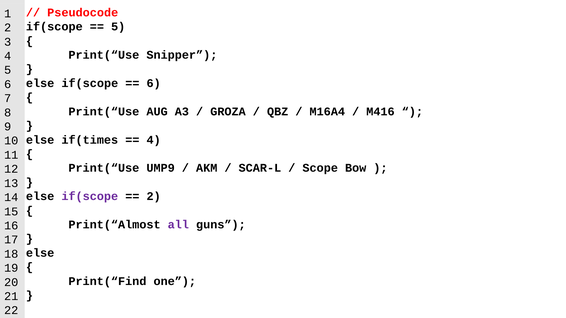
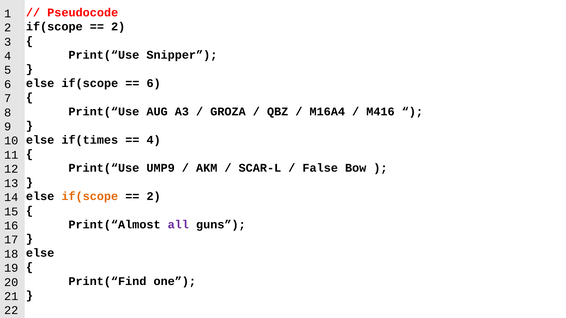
5 at (118, 27): 5 -> 2
Scope: Scope -> False
if(scope at (90, 197) colour: purple -> orange
